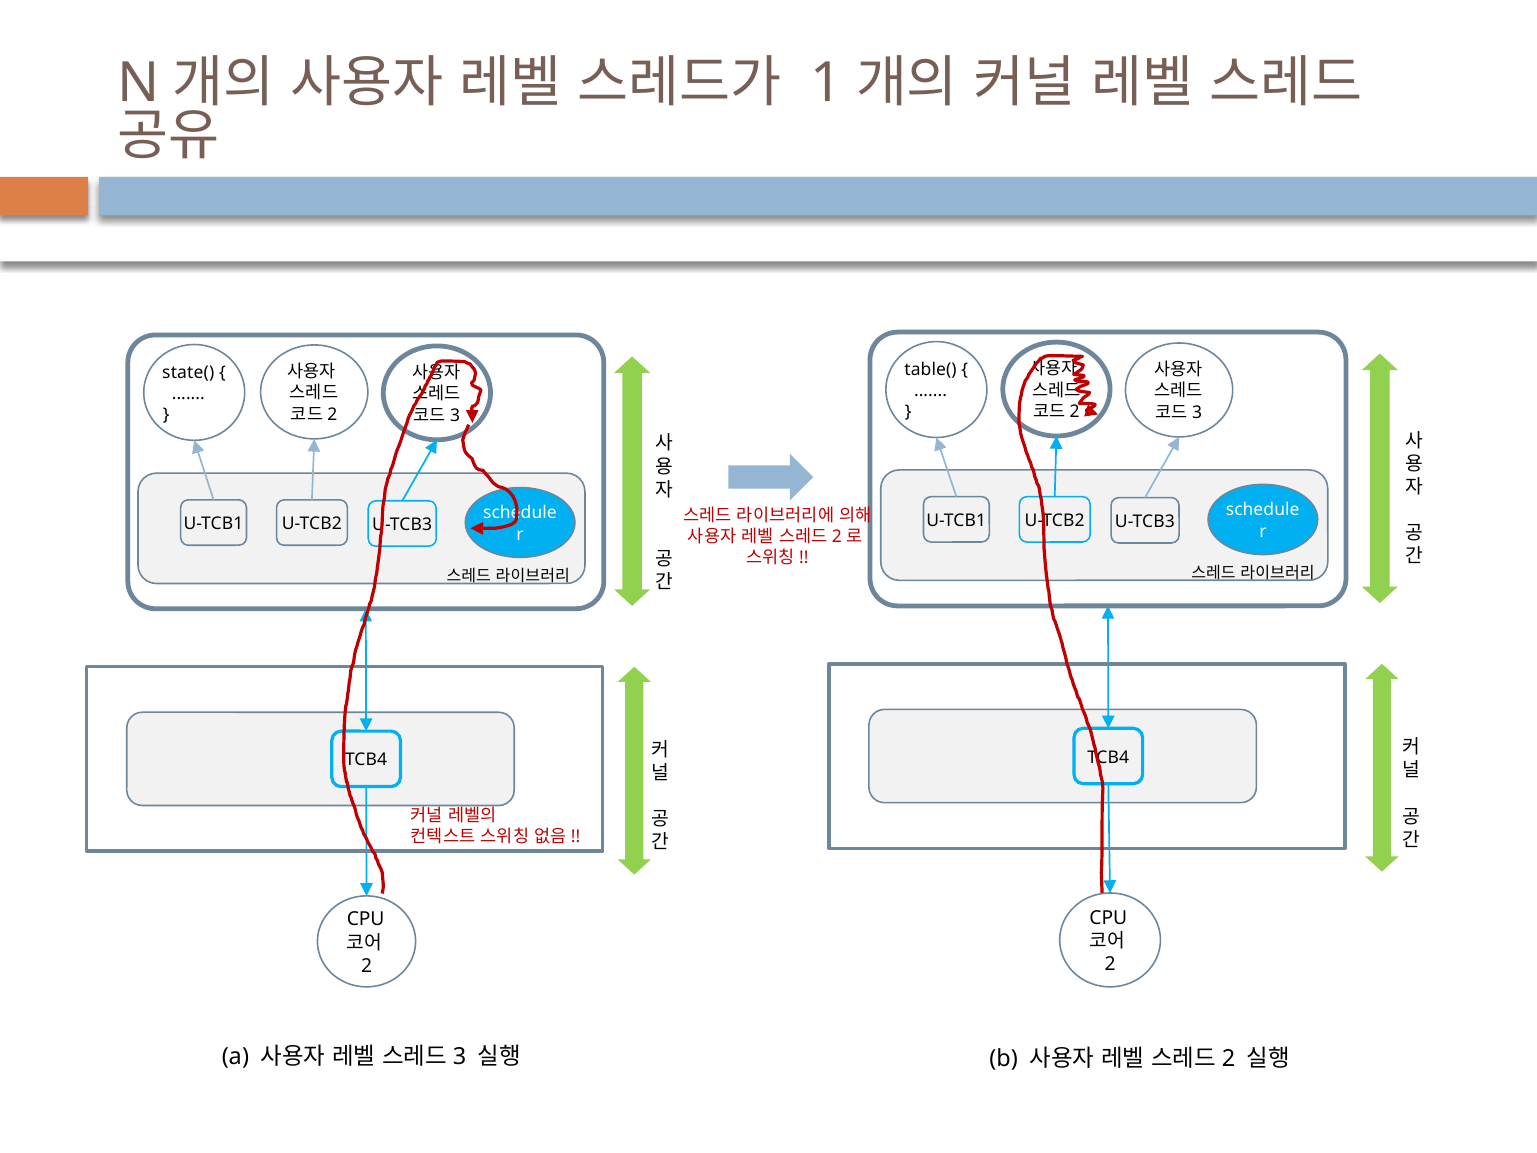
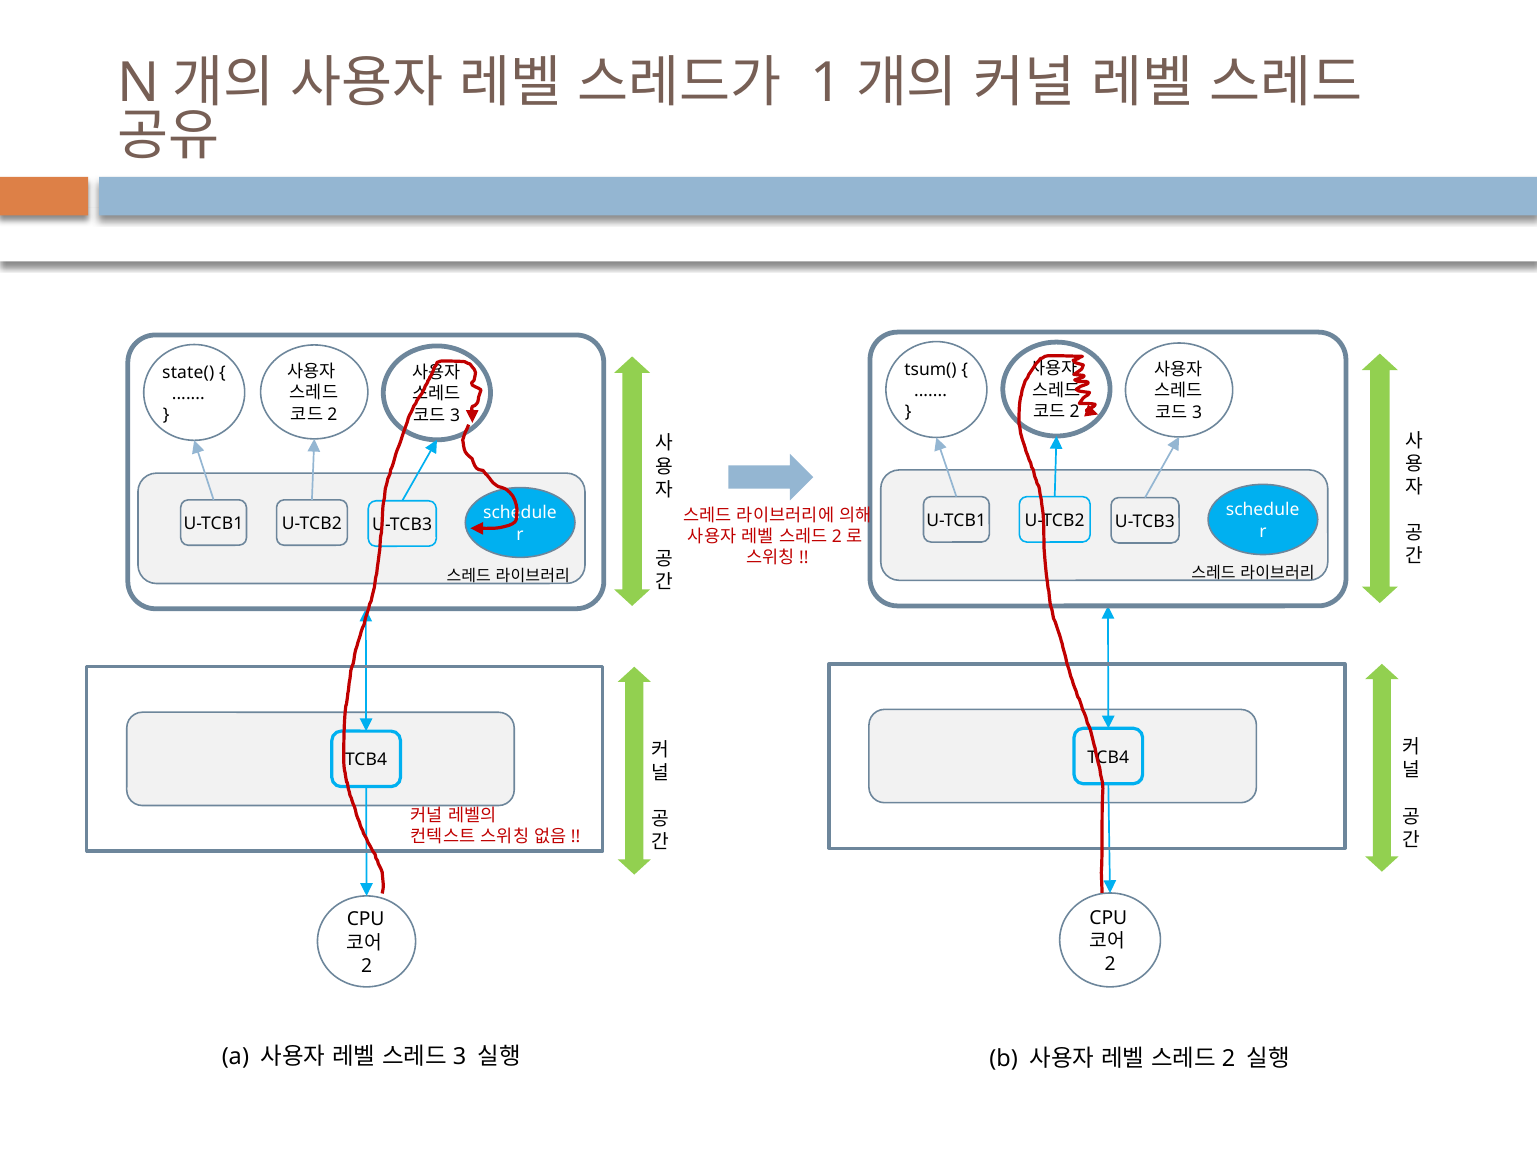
table(: table( -> tsum(
